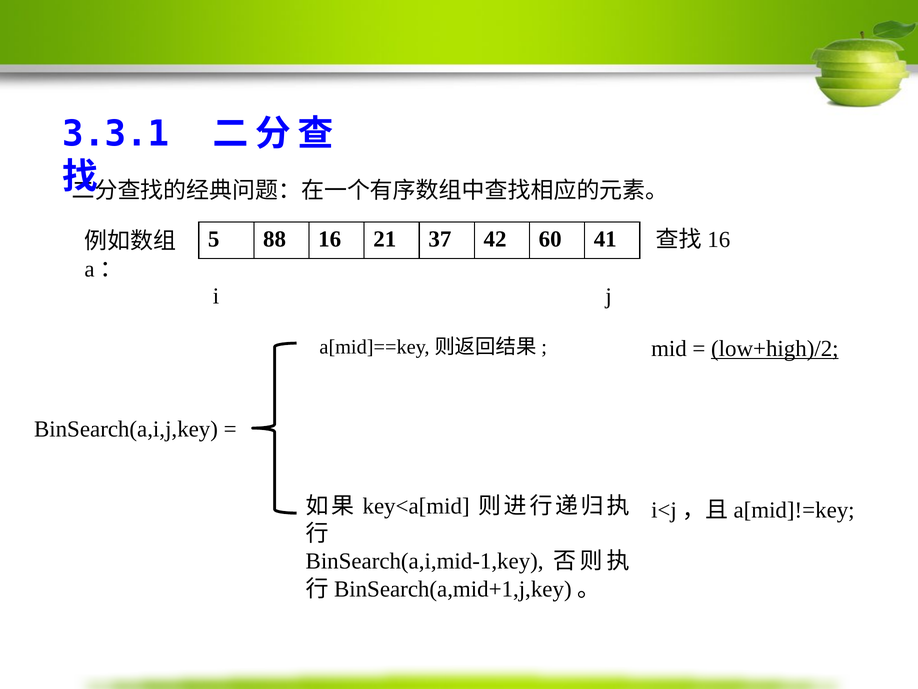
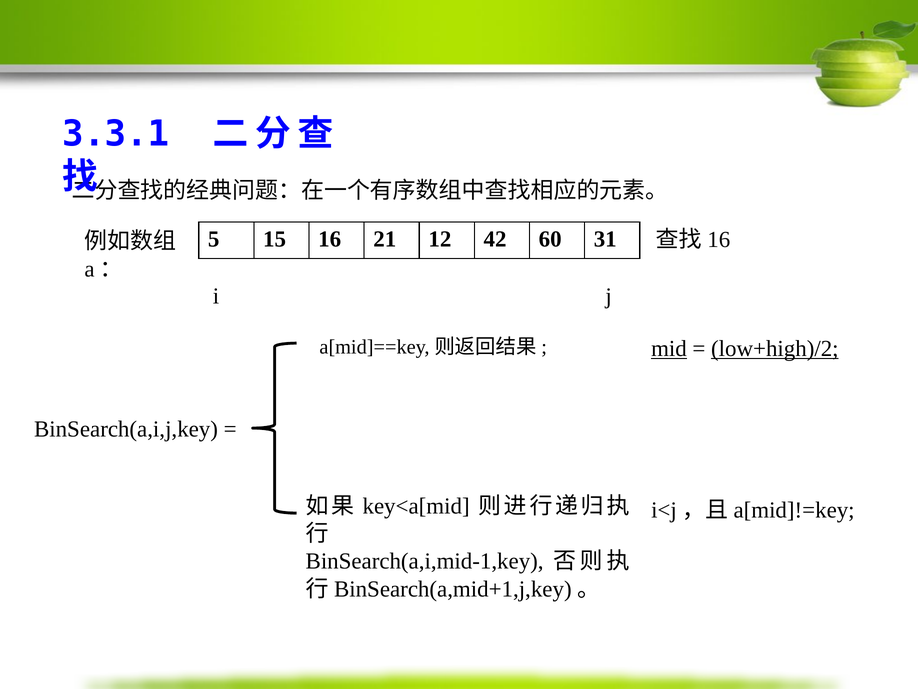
88: 88 -> 15
37: 37 -> 12
41: 41 -> 31
mid underline: none -> present
